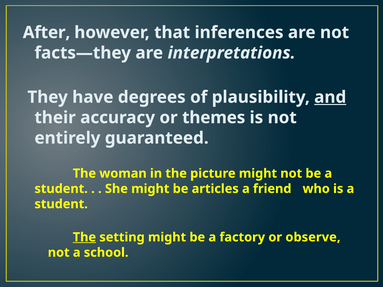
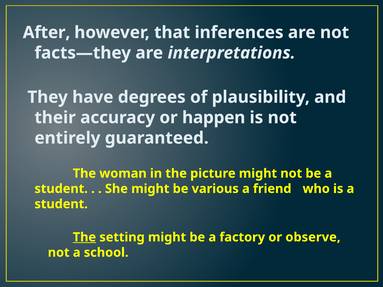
and underline: present -> none
themes: themes -> happen
articles: articles -> various
